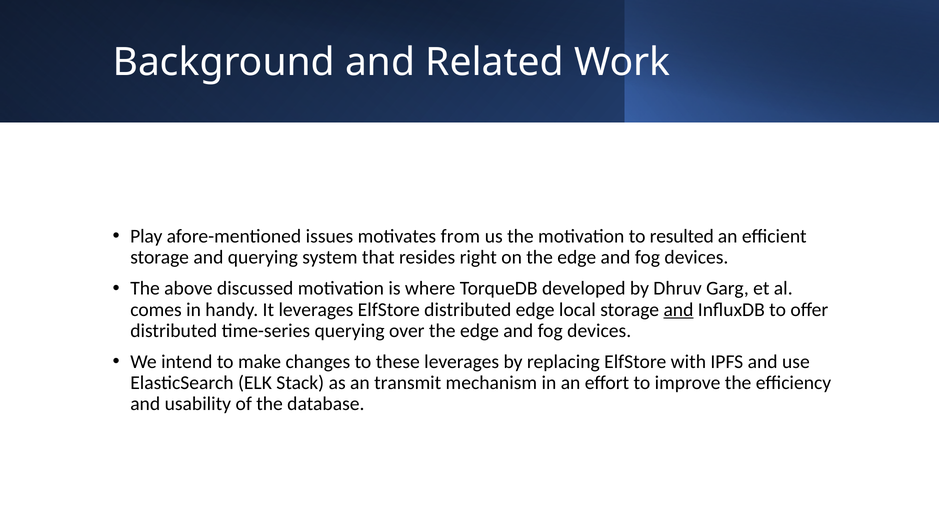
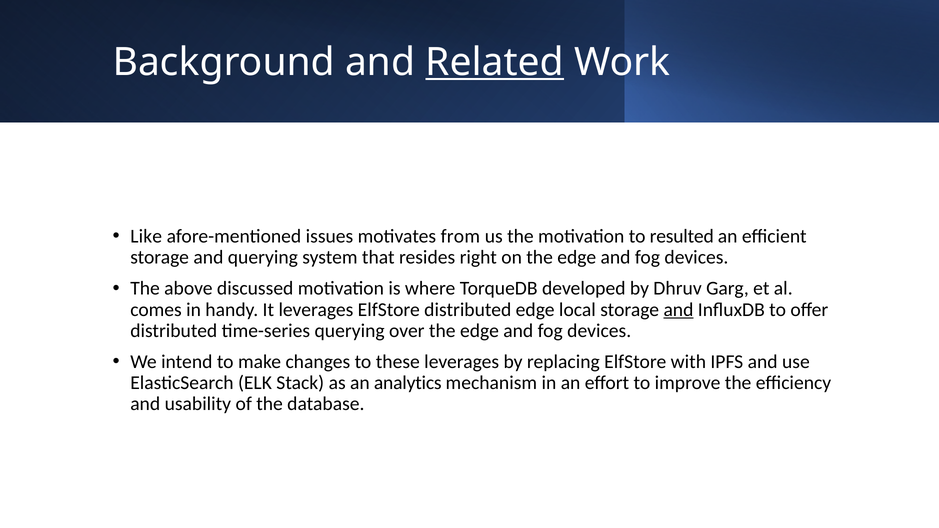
Related underline: none -> present
Play: Play -> Like
transmit: transmit -> analytics
